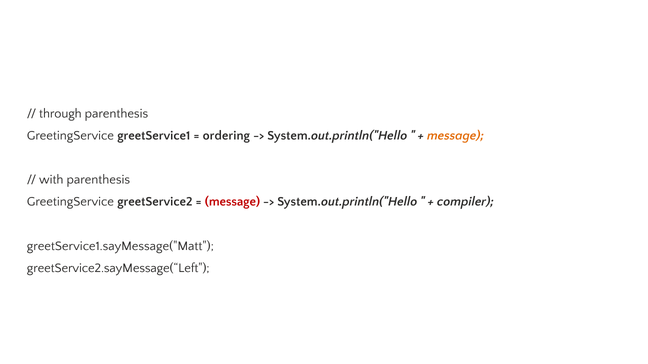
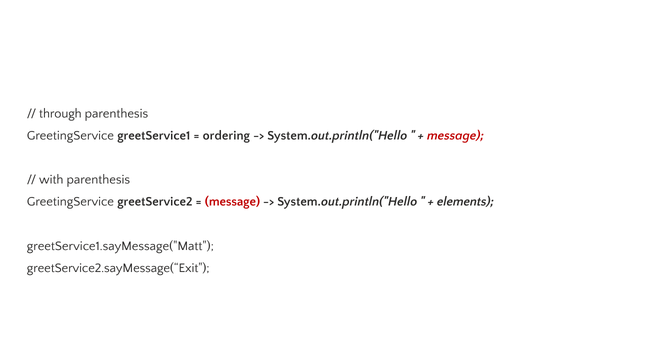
message at (455, 136) colour: orange -> red
compiler: compiler -> elements
greetService2.sayMessage(“Left: greetService2.sayMessage(“Left -> greetService2.sayMessage(“Exit
